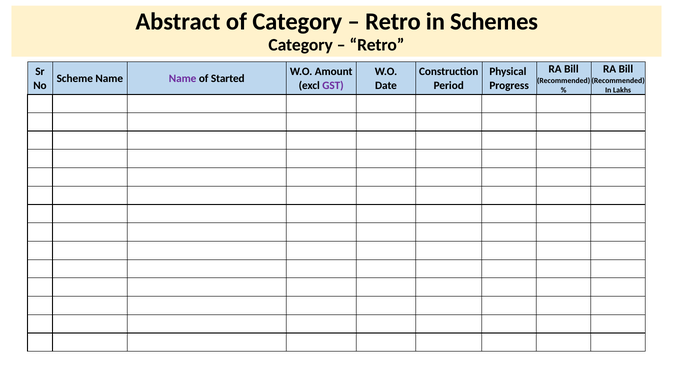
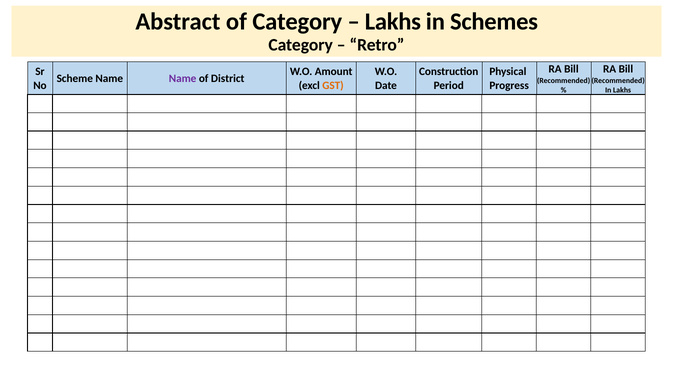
Retro at (393, 22): Retro -> Lakhs
Started: Started -> District
GST colour: purple -> orange
